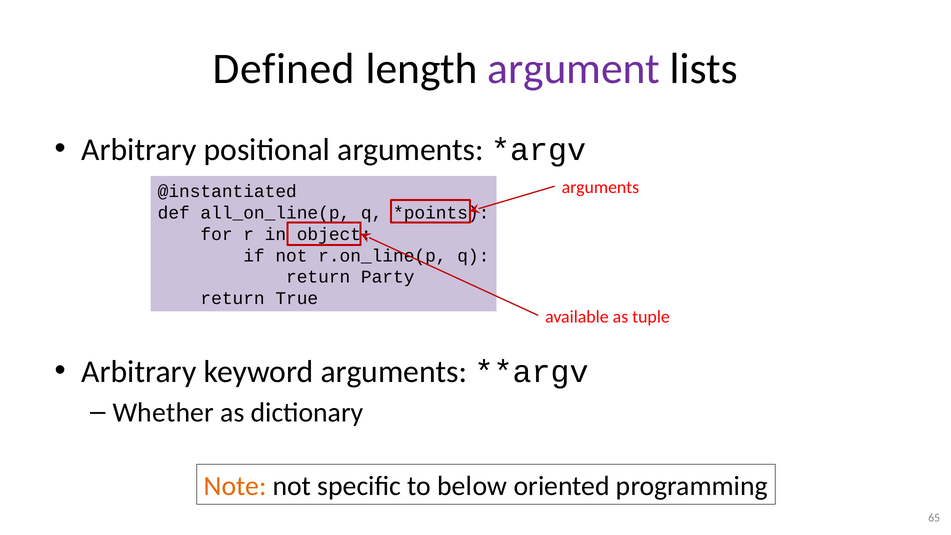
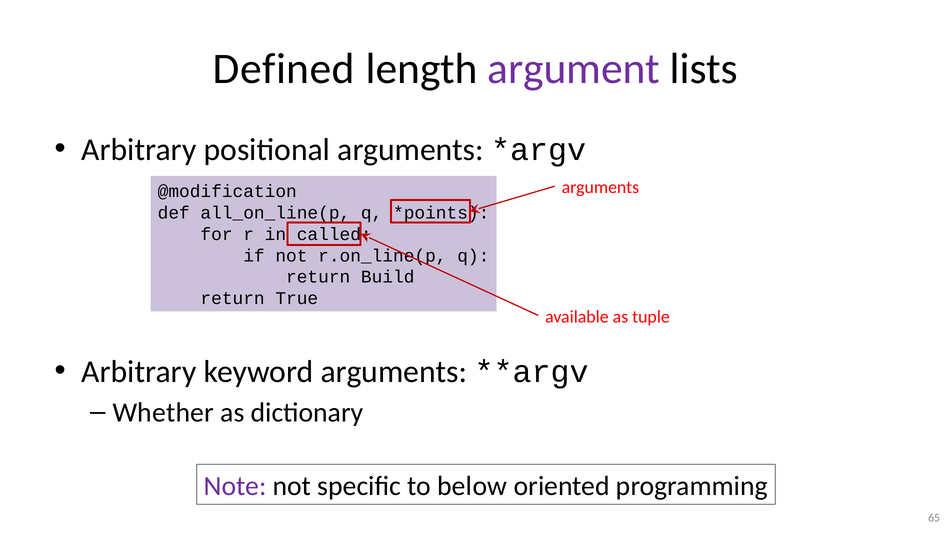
@instantiated: @instantiated -> @modification
object: object -> called
Party: Party -> Build
Note colour: orange -> purple
